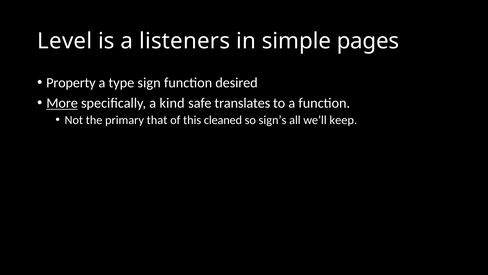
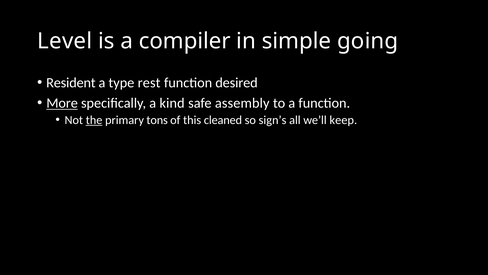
listeners: listeners -> compiler
pages: pages -> going
Property: Property -> Resident
sign: sign -> rest
translates: translates -> assembly
the underline: none -> present
that: that -> tons
